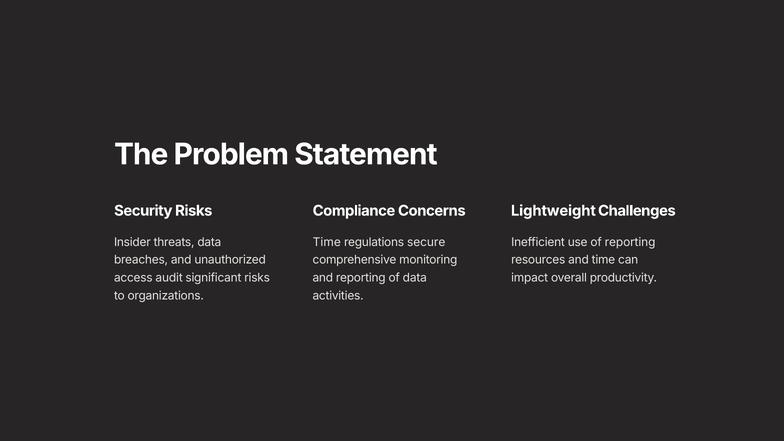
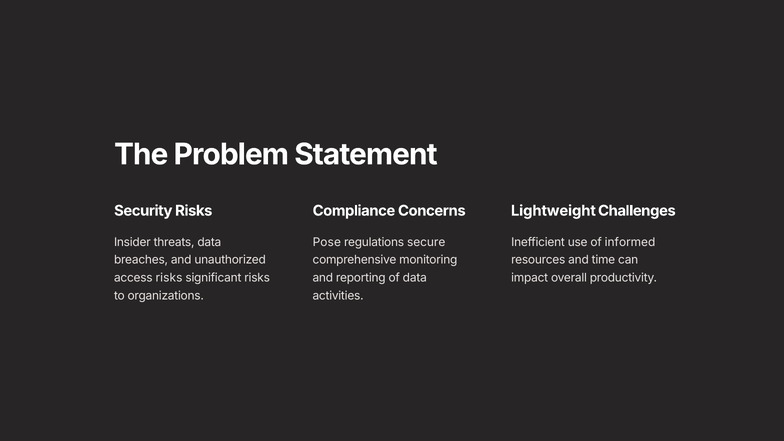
Time at (327, 242): Time -> Pose
of reporting: reporting -> informed
access audit: audit -> risks
